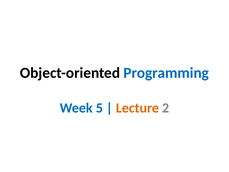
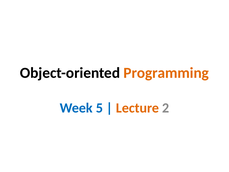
Programming colour: blue -> orange
